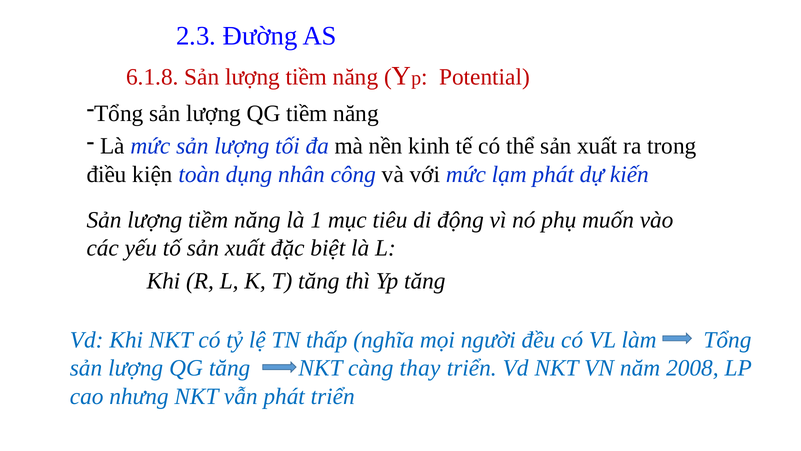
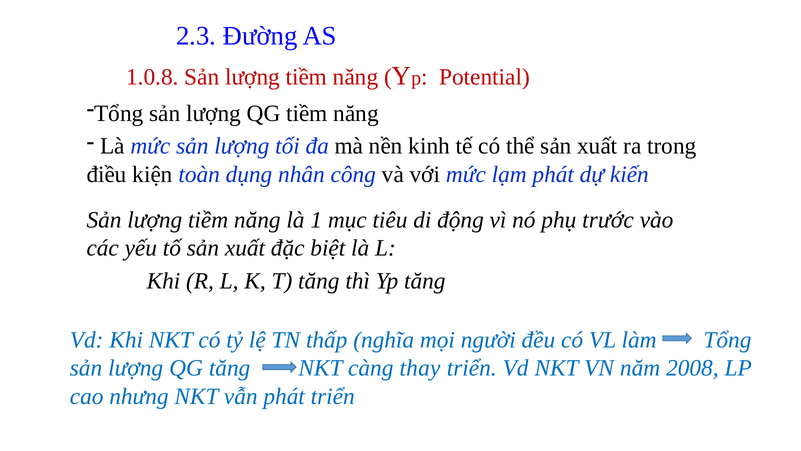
6.1.8: 6.1.8 -> 1.0.8
muốn: muốn -> trước
